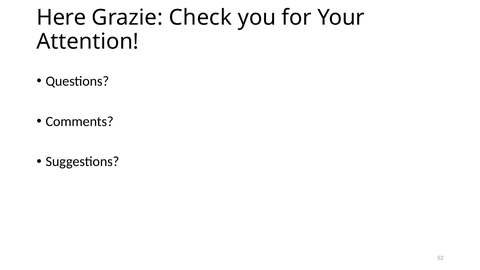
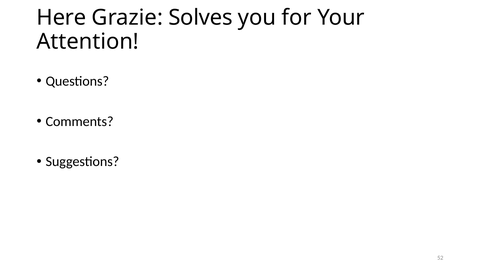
Check: Check -> Solves
